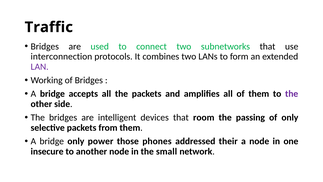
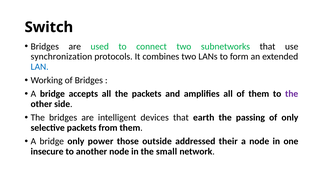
Traffic: Traffic -> Switch
interconnection: interconnection -> synchronization
LAN colour: purple -> blue
room: room -> earth
phones: phones -> outside
